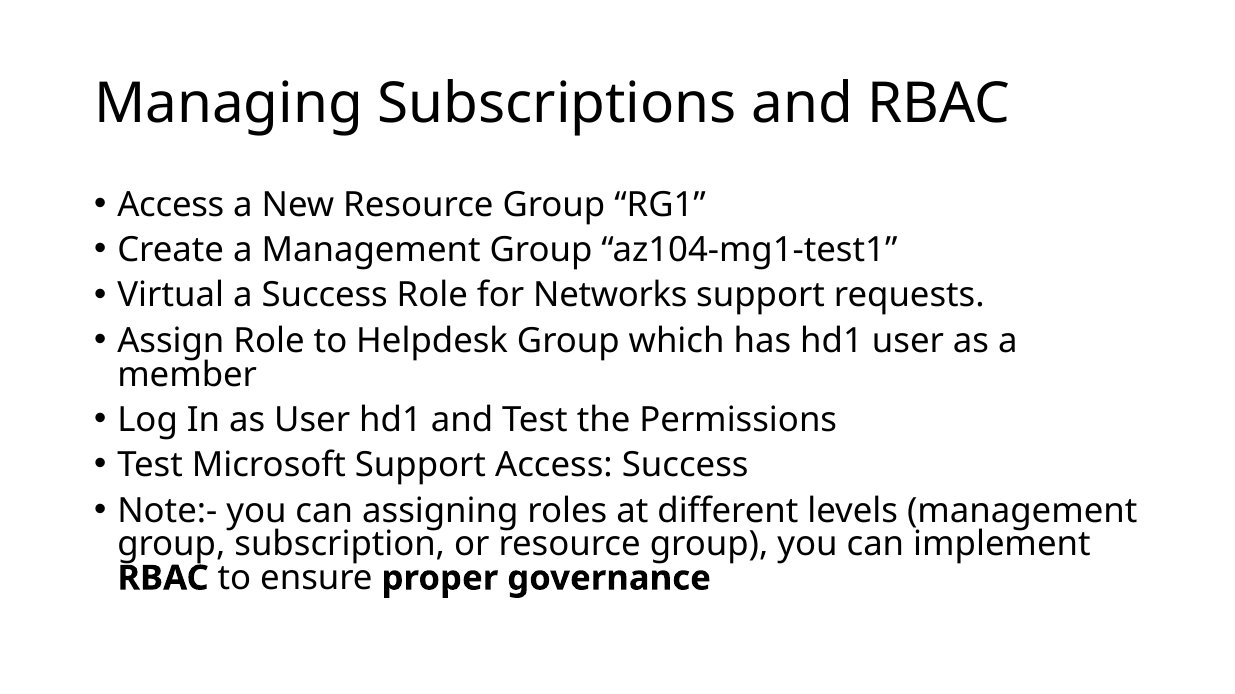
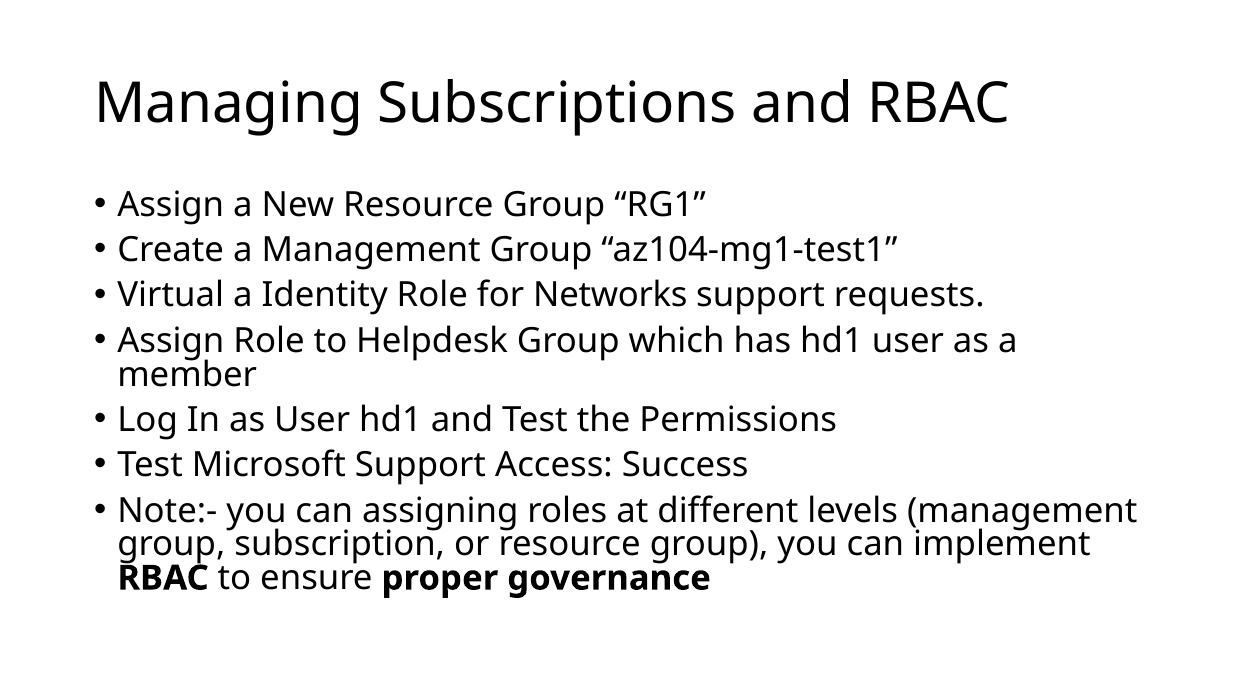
Access at (171, 205): Access -> Assign
a Success: Success -> Identity
